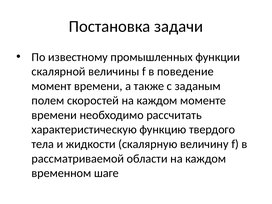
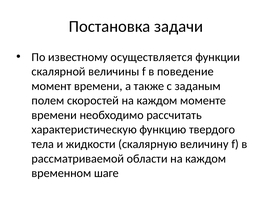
промышленных: промышленных -> осуществляется
